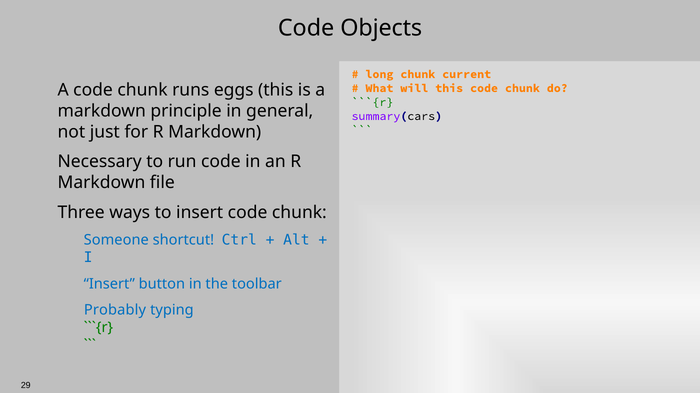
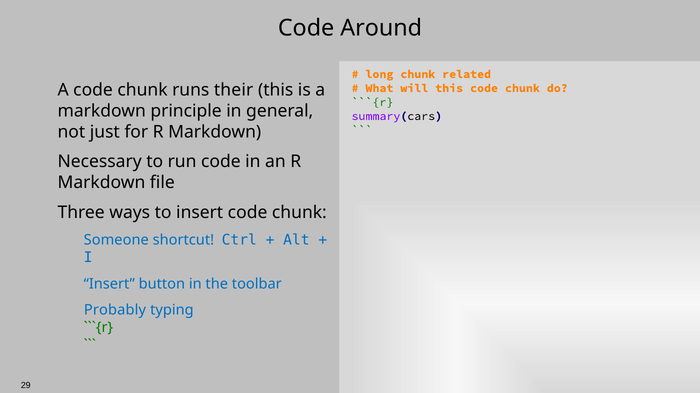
Objects: Objects -> Around
current: current -> related
eggs: eggs -> their
